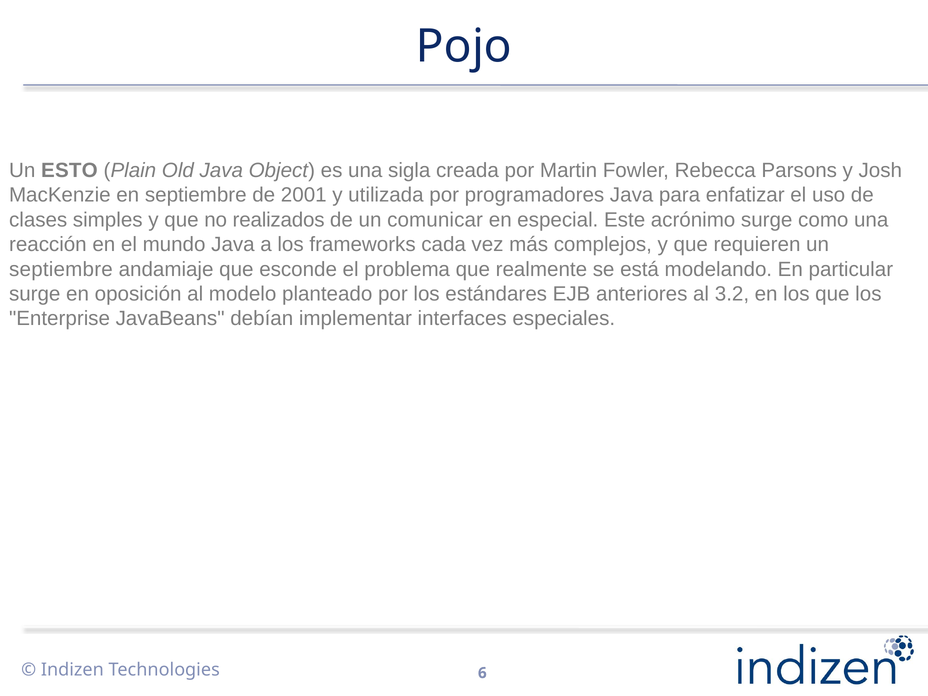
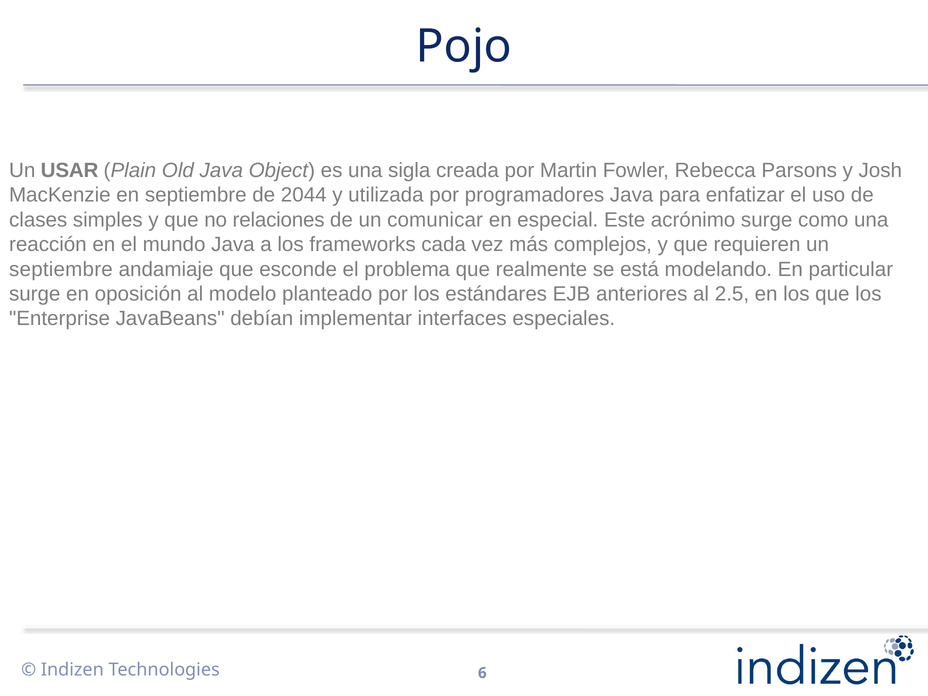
ESTO: ESTO -> USAR
2001: 2001 -> 2044
realizados: realizados -> relaciones
3.2: 3.2 -> 2.5
